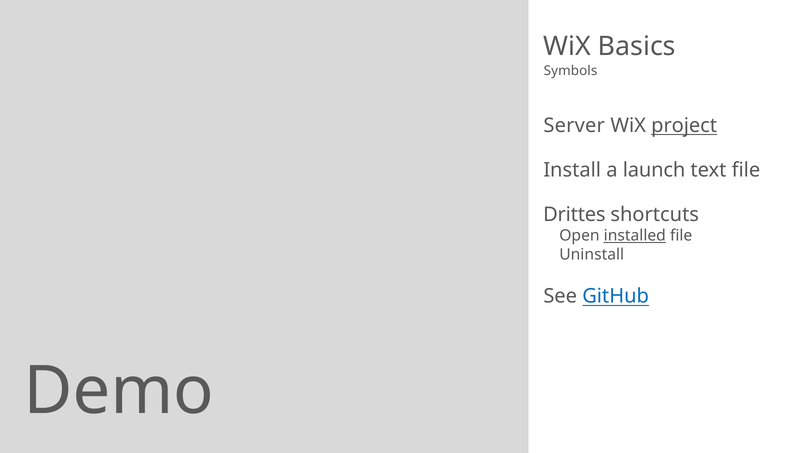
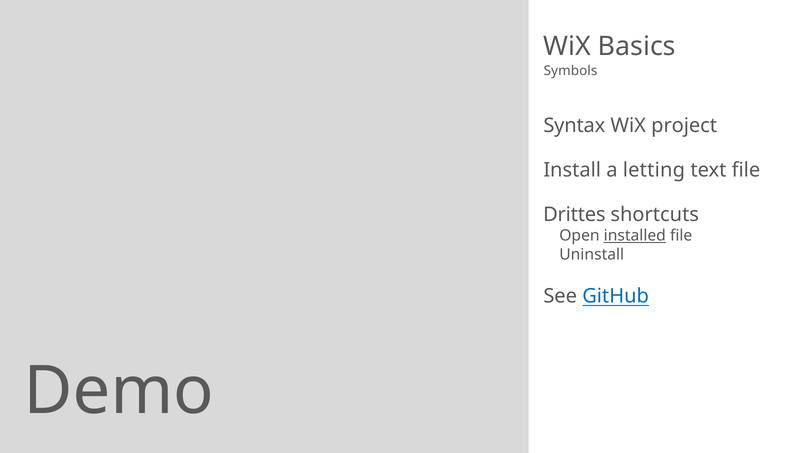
Server: Server -> Syntax
project underline: present -> none
launch: launch -> letting
